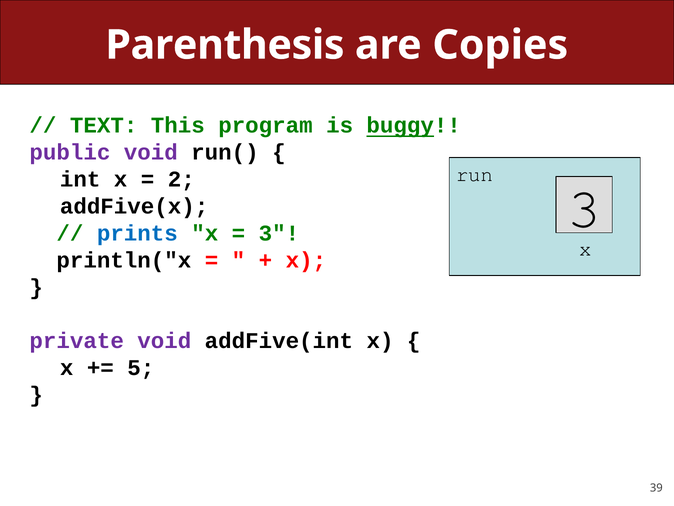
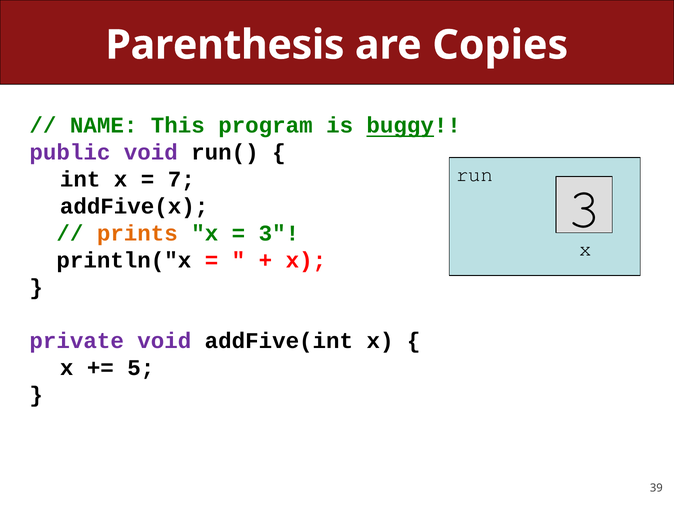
TEXT: TEXT -> NAME
2: 2 -> 7
prints colour: blue -> orange
